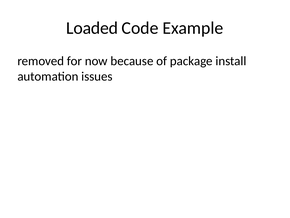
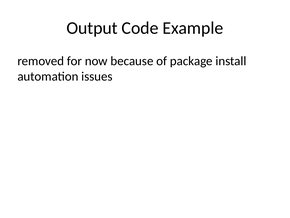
Loaded: Loaded -> Output
